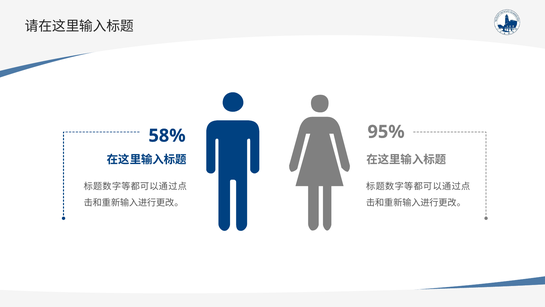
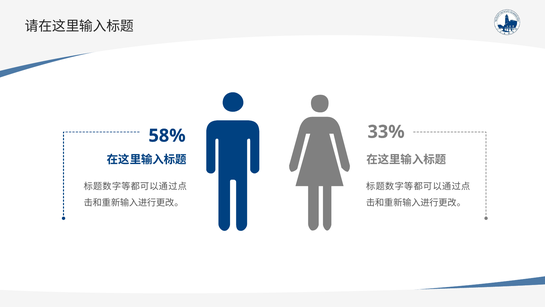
95%: 95% -> 33%
